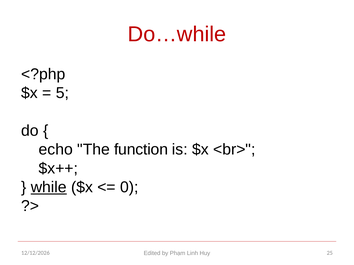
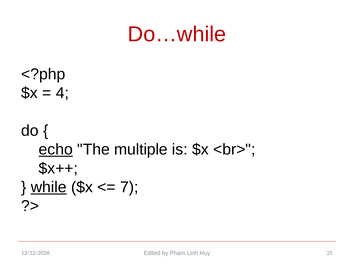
5: 5 -> 4
echo underline: none -> present
function: function -> multiple
0: 0 -> 7
